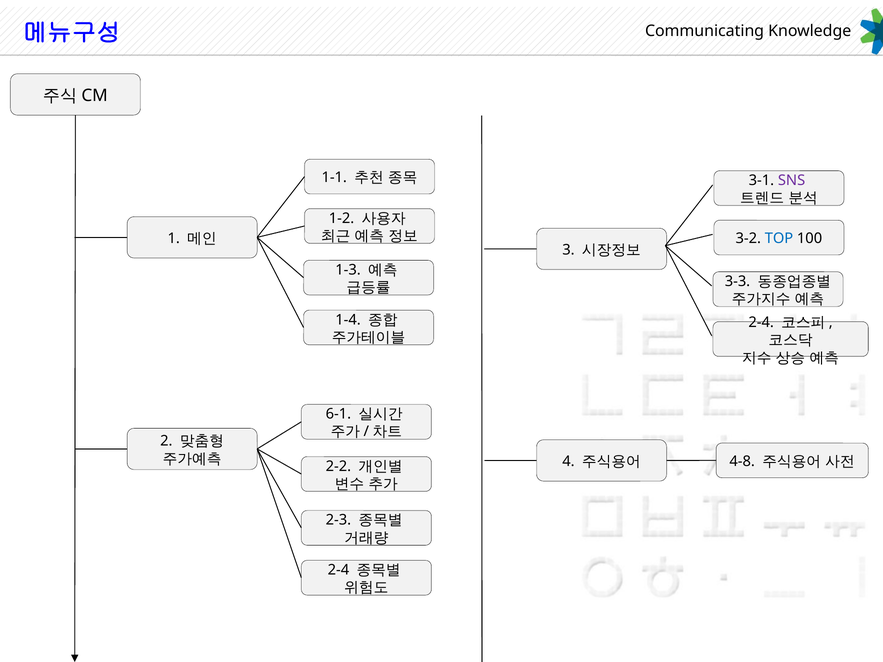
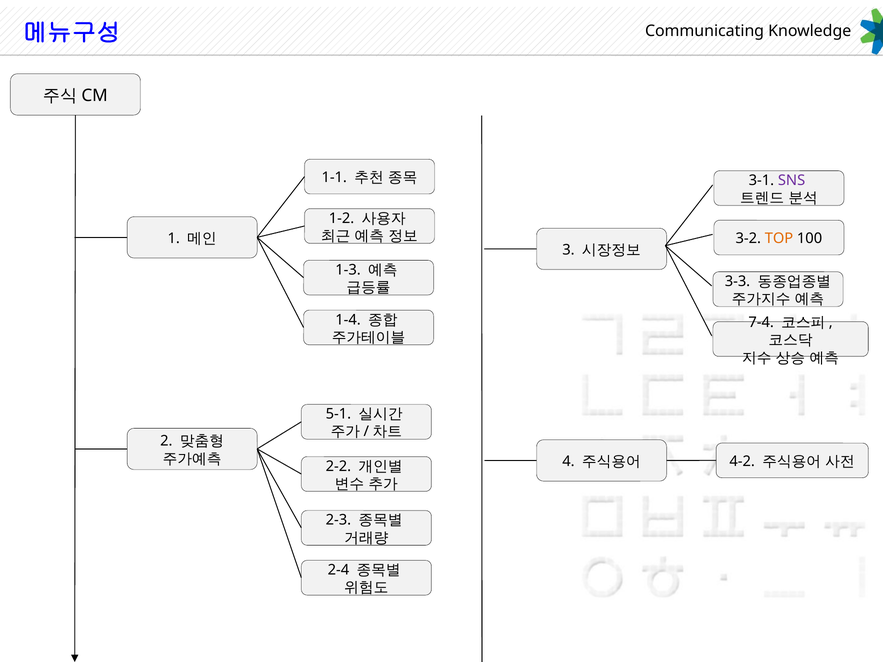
TOP colour: blue -> orange
2-4 at (761, 322): 2-4 -> 7-4
6-1: 6-1 -> 5-1
4-8: 4-8 -> 4-2
